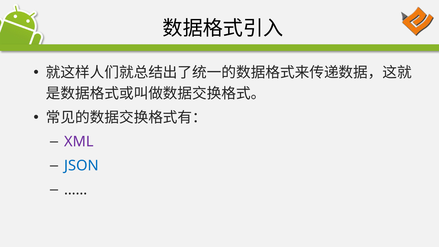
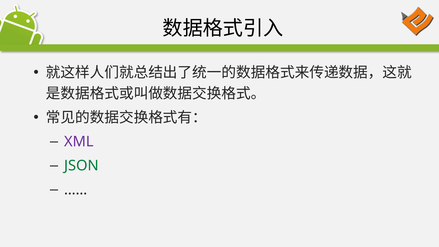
JSON colour: blue -> green
